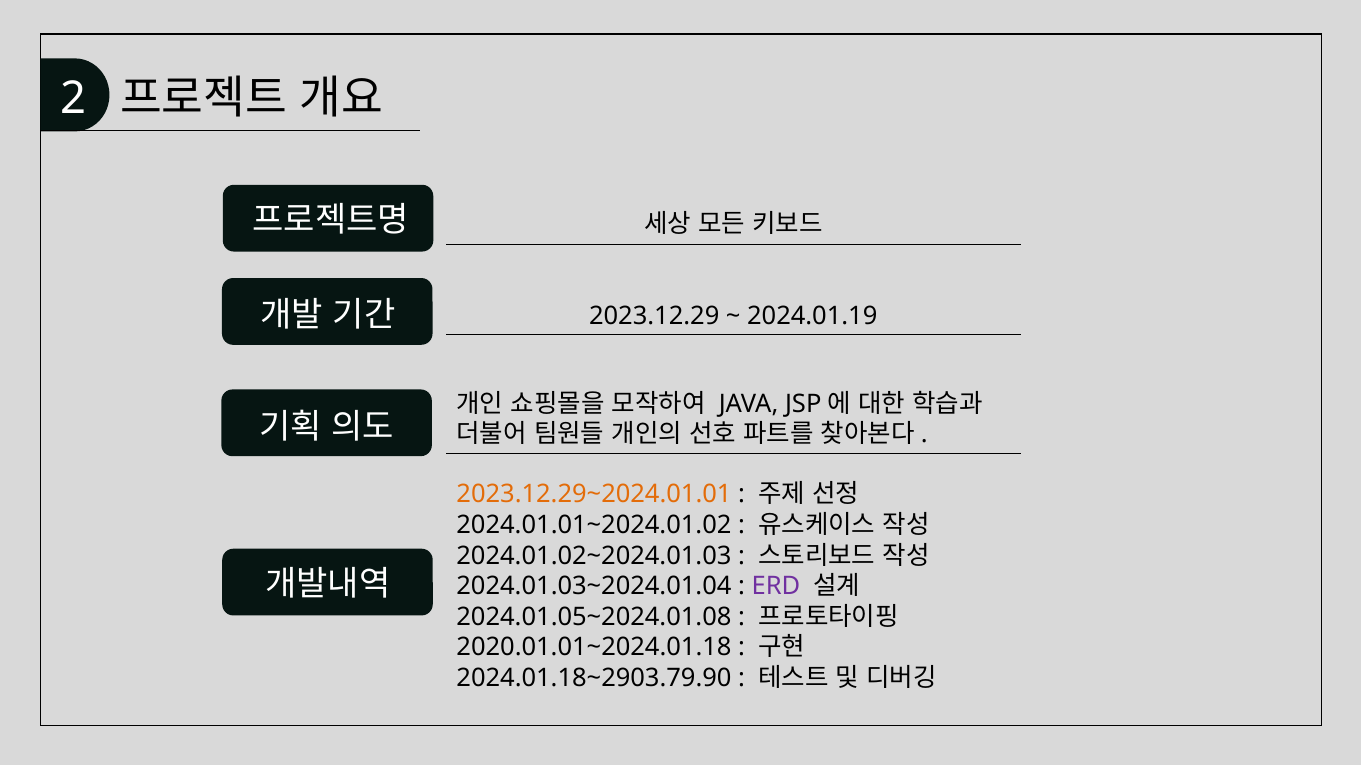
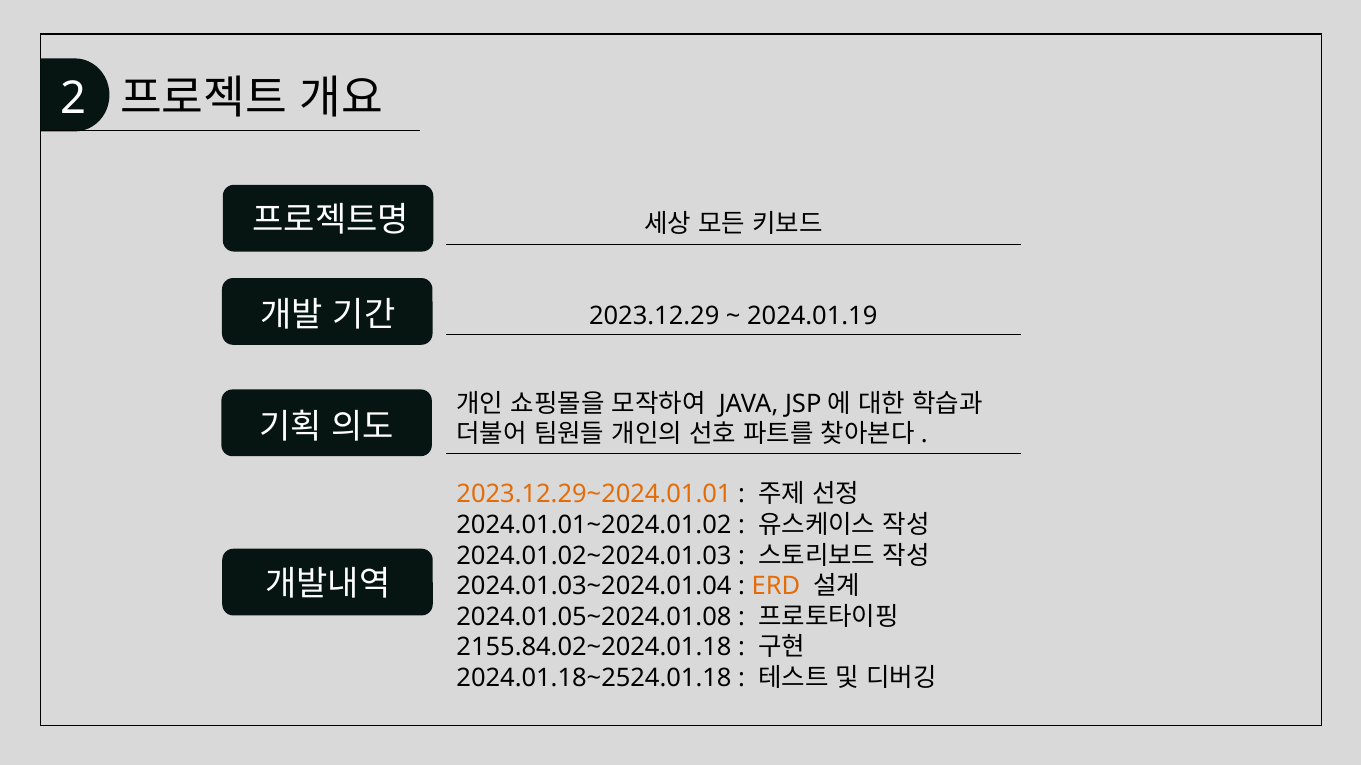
ERD colour: purple -> orange
2020.01.01~2024.01.18: 2020.01.01~2024.01.18 -> 2155.84.02~2024.01.18
2024.01.18~2903.79.90: 2024.01.18~2903.79.90 -> 2024.01.18~2524.01.18
